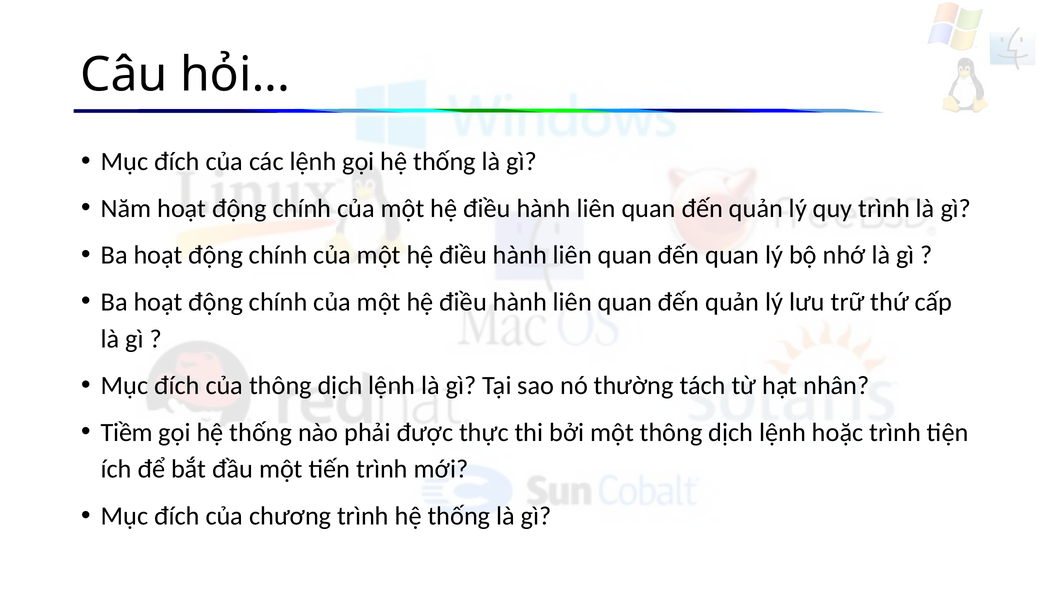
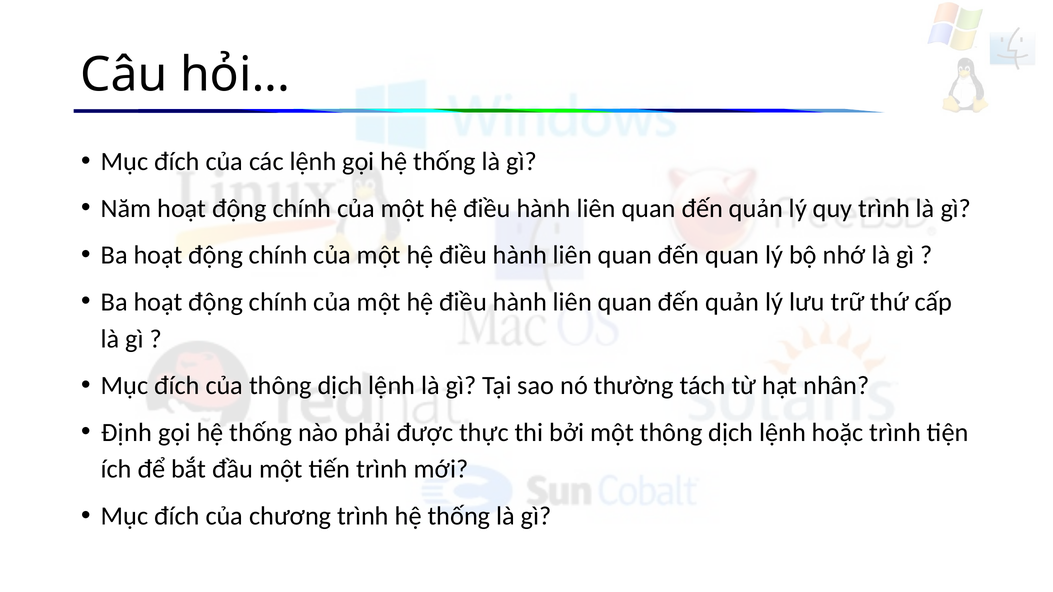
Tiềm: Tiềm -> Định
